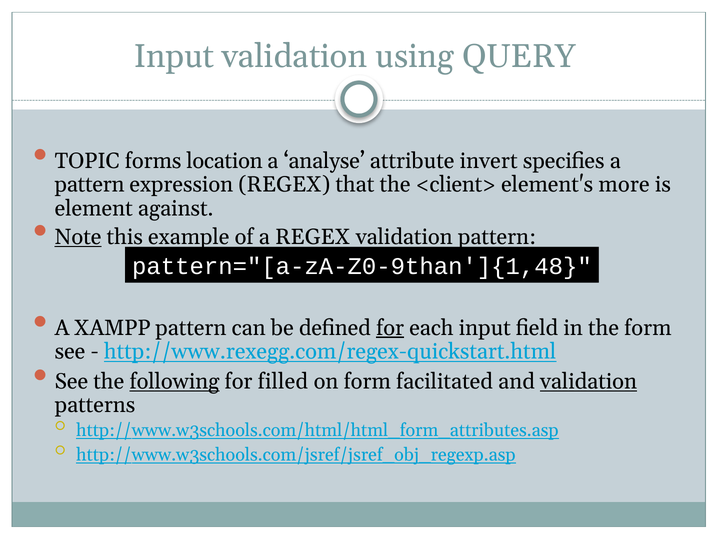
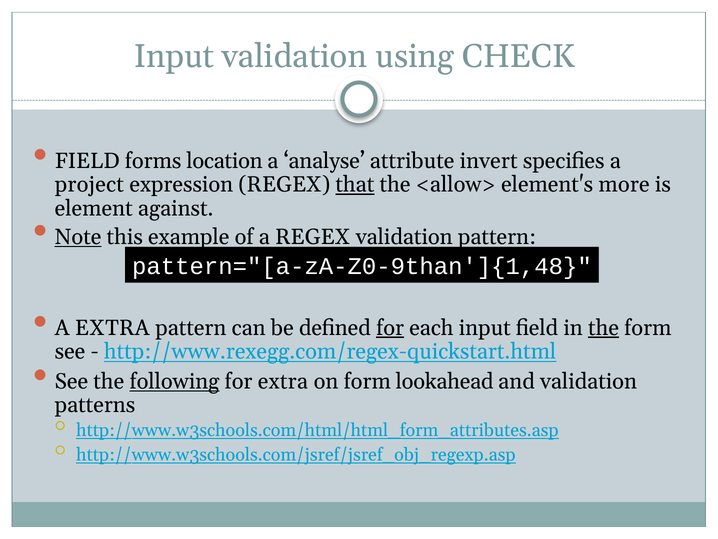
QUERY: QUERY -> CHECK
TOPIC at (87, 161): TOPIC -> FIELD
pattern at (90, 185): pattern -> project
that underline: none -> present
<client>: <client> -> <allow>
A XAMPP: XAMPP -> EXTRA
the at (604, 328) underline: none -> present
for filled: filled -> extra
facilitated: facilitated -> lookahead
validation at (589, 381) underline: present -> none
